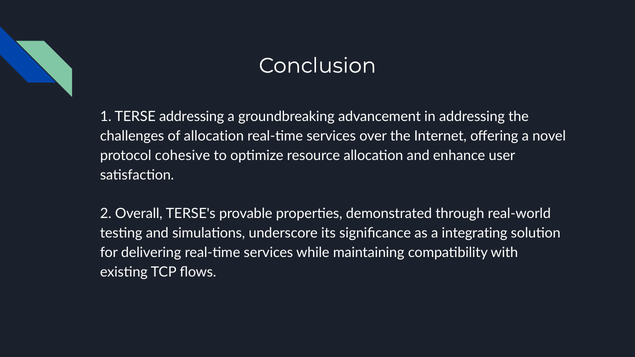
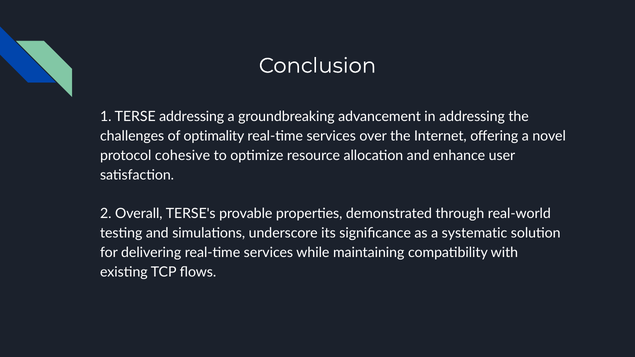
of allocation: allocation -> optimality
integrating: integrating -> systematic
